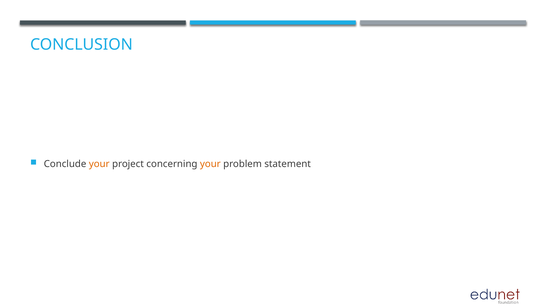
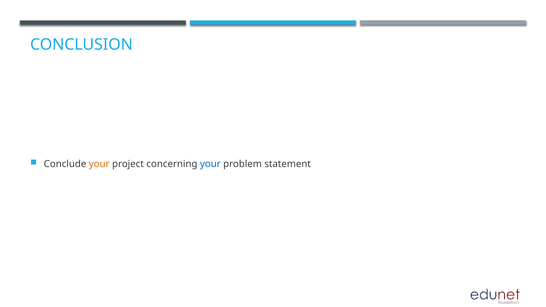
your at (210, 164) colour: orange -> blue
